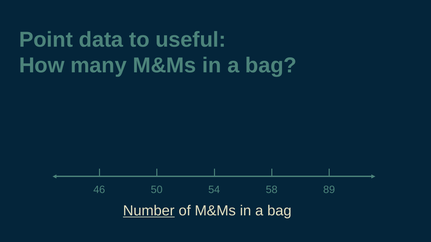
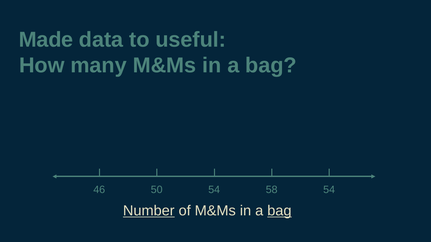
Point: Point -> Made
58 89: 89 -> 54
bag at (279, 211) underline: none -> present
